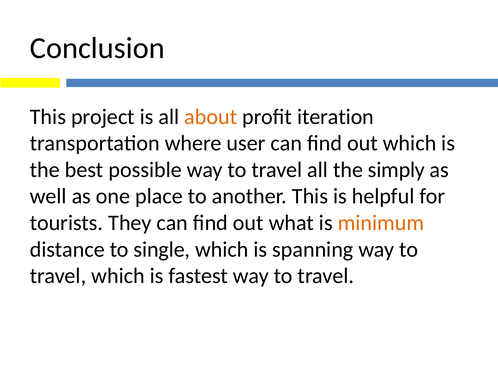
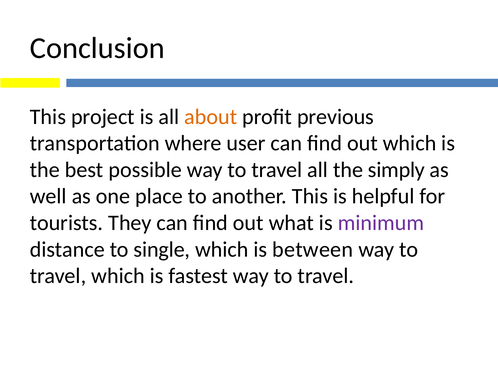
iteration: iteration -> previous
minimum colour: orange -> purple
spanning: spanning -> between
